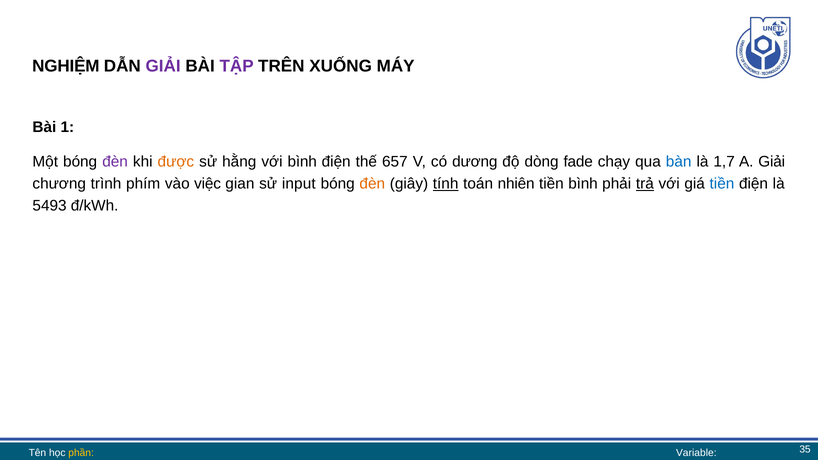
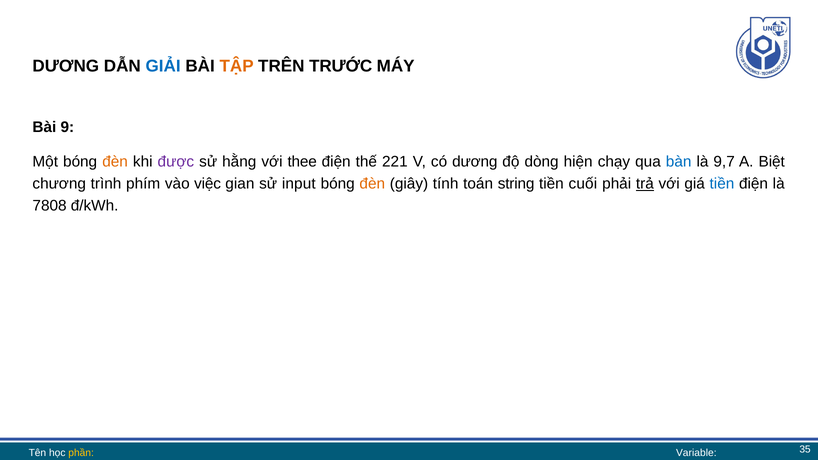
NGHIỆM at (66, 66): NGHIỆM -> DƯƠNG
GIẢI at (163, 66) colour: purple -> blue
TẬP colour: purple -> orange
XUỐNG: XUỐNG -> TRƯỚC
1: 1 -> 9
đèn at (115, 162) colour: purple -> orange
được colour: orange -> purple
với bình: bình -> thee
657: 657 -> 221
fade: fade -> hiện
1,7: 1,7 -> 9,7
A Giải: Giải -> Biệt
tính underline: present -> none
nhiên: nhiên -> string
tiền bình: bình -> cuối
5493: 5493 -> 7808
